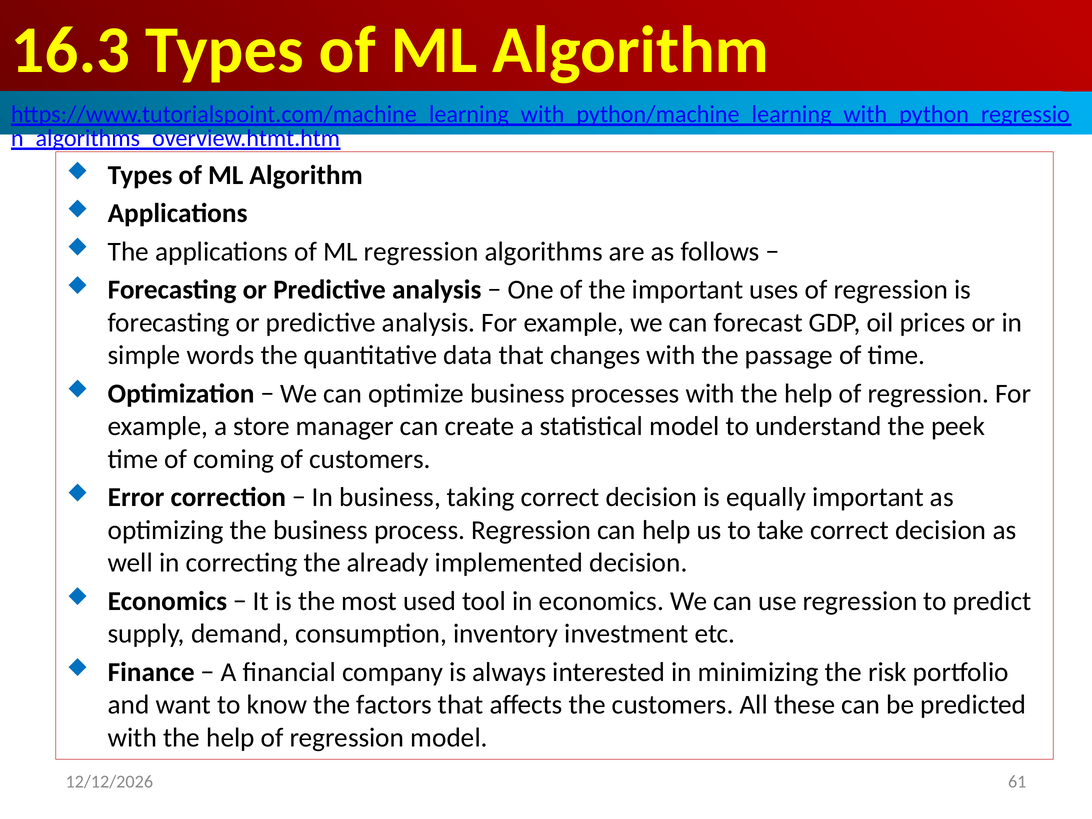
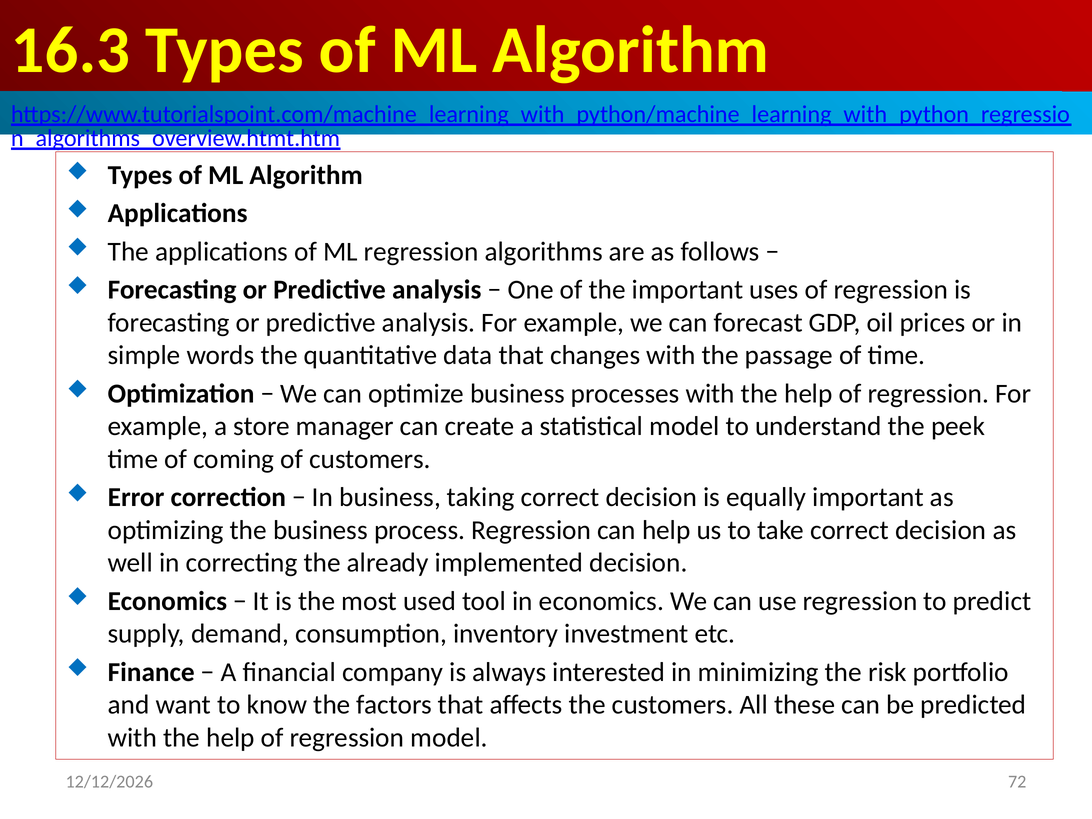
61: 61 -> 72
